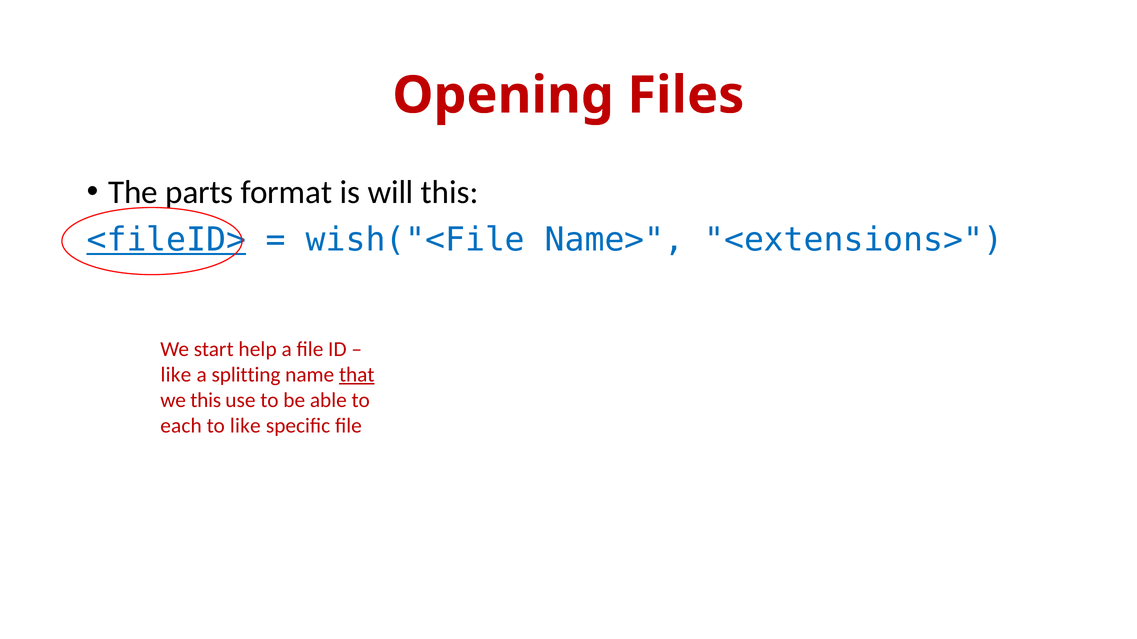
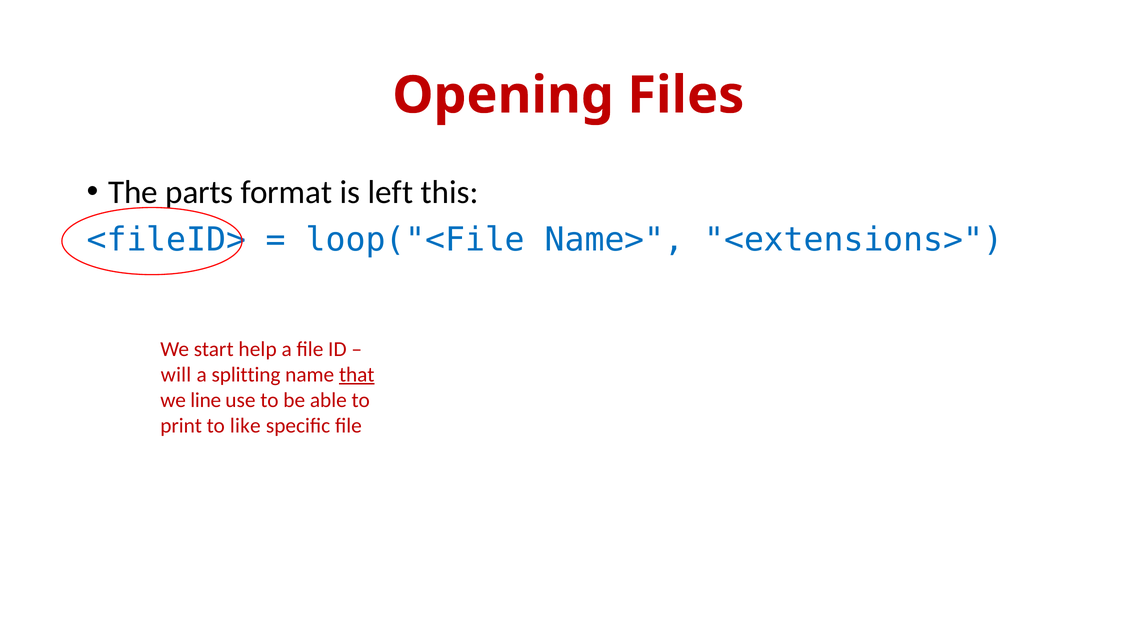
will: will -> left
<fileID> underline: present -> none
wish("<File: wish("<File -> loop("<File
like at (176, 375): like -> will
we this: this -> line
each: each -> print
